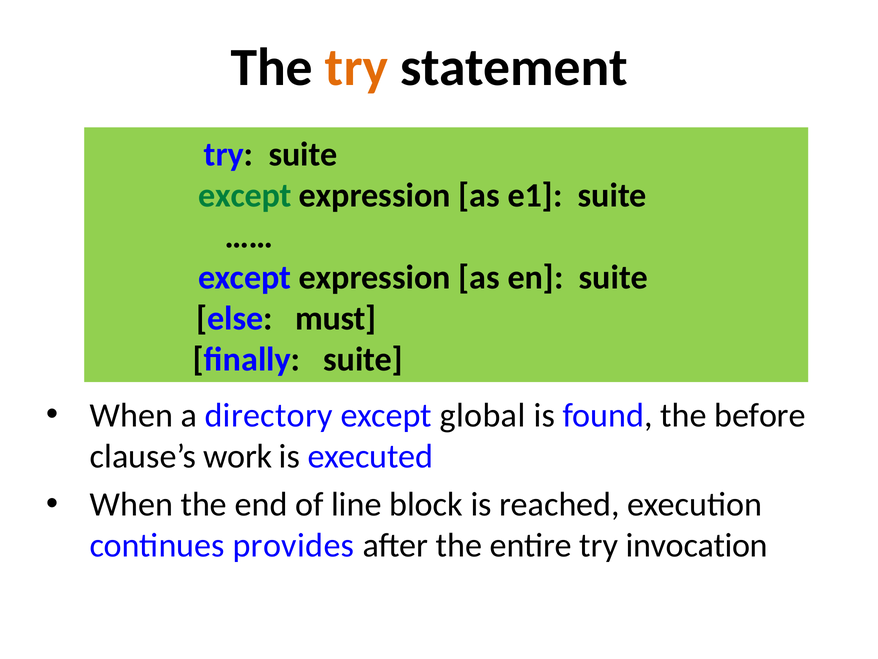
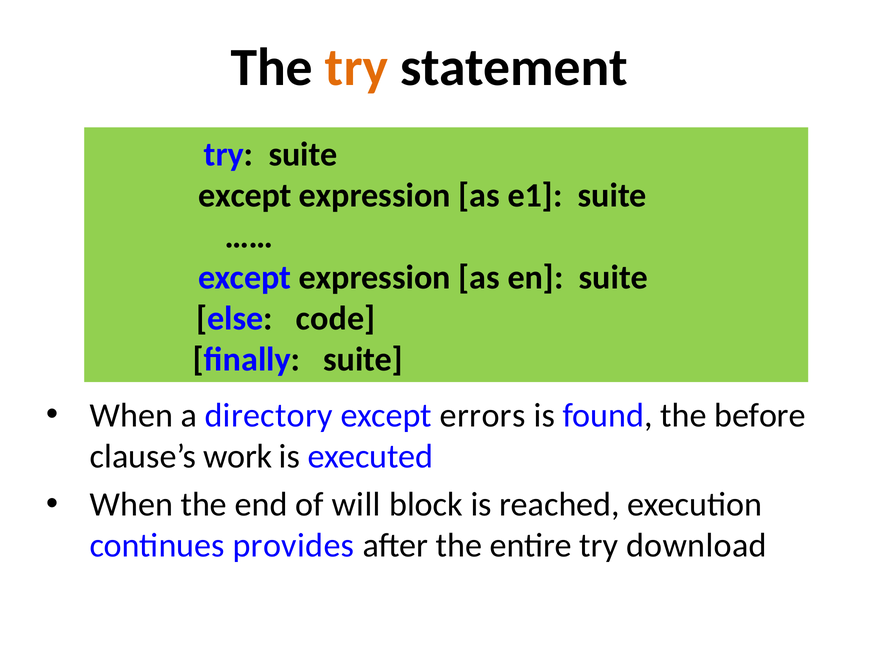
except at (245, 195) colour: green -> black
must: must -> code
global: global -> errors
line: line -> will
invocation: invocation -> download
